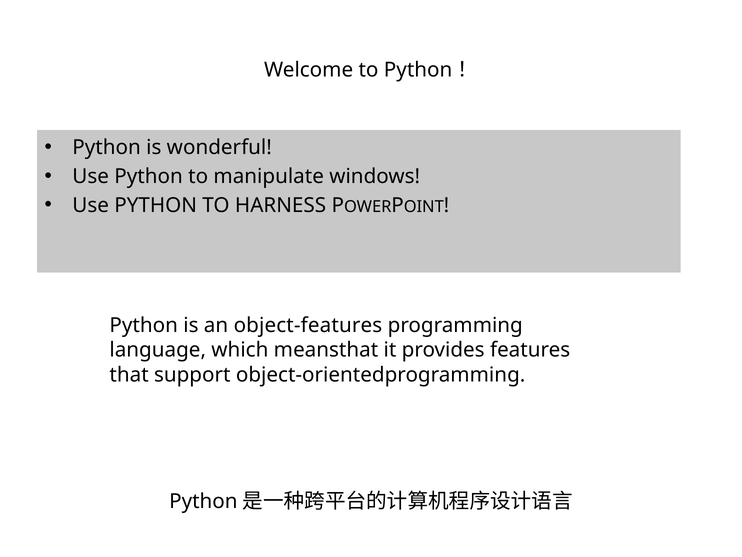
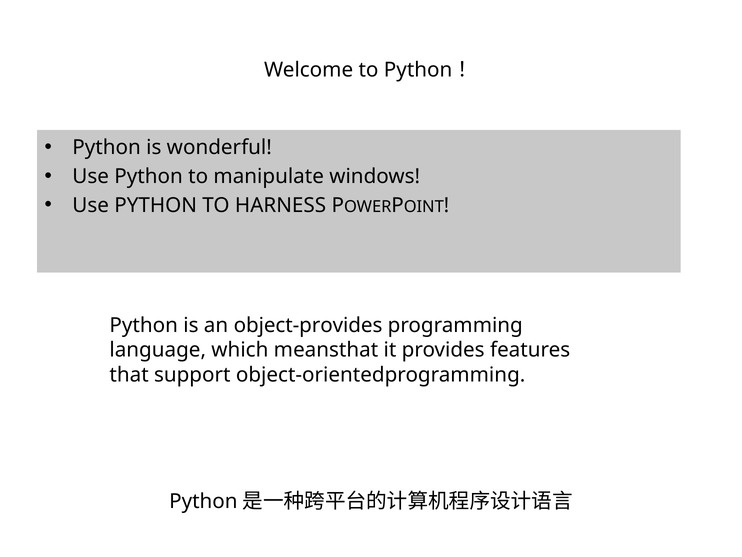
object-features: object-features -> object-provides
